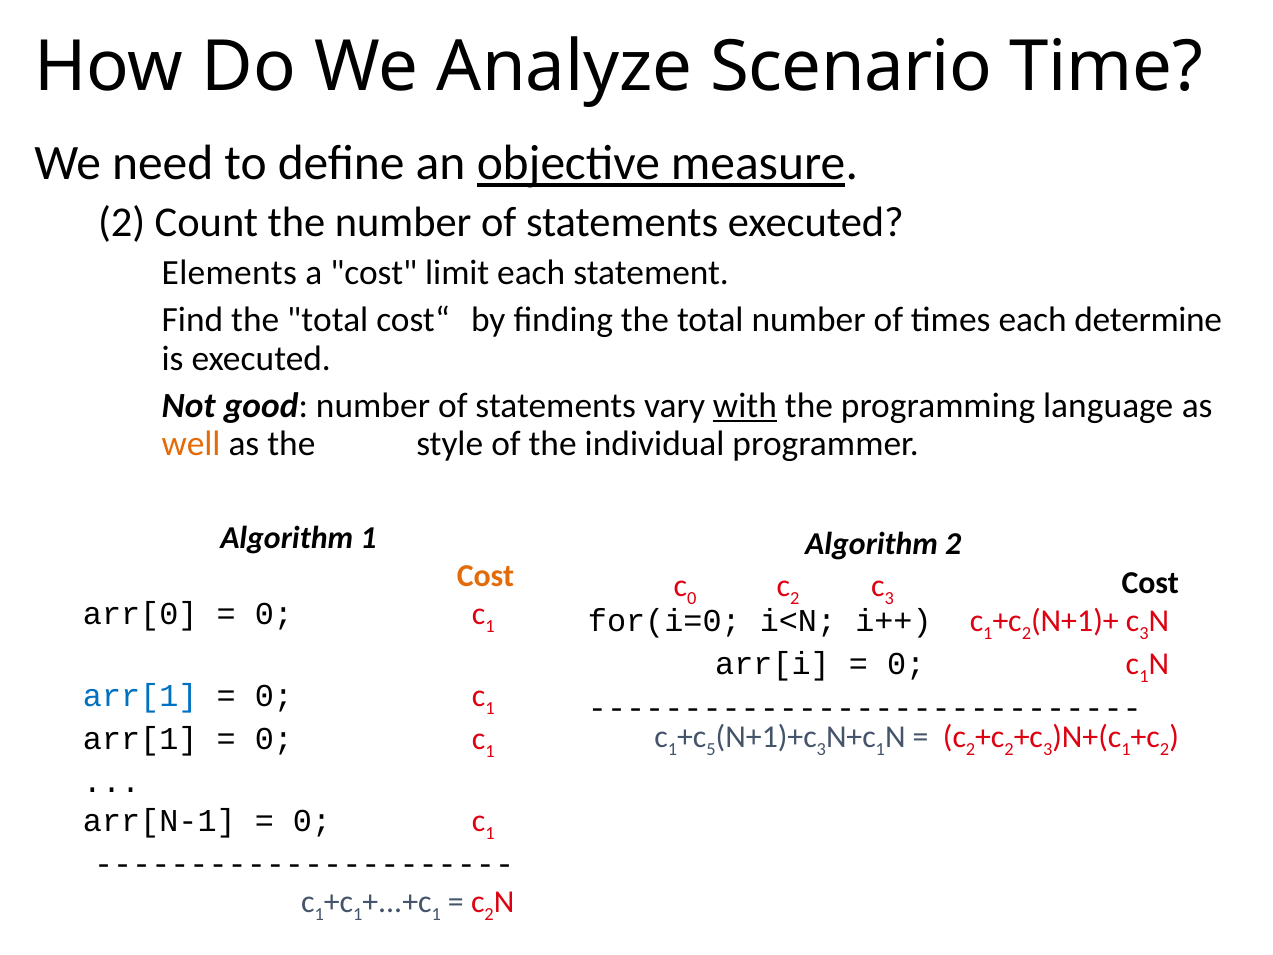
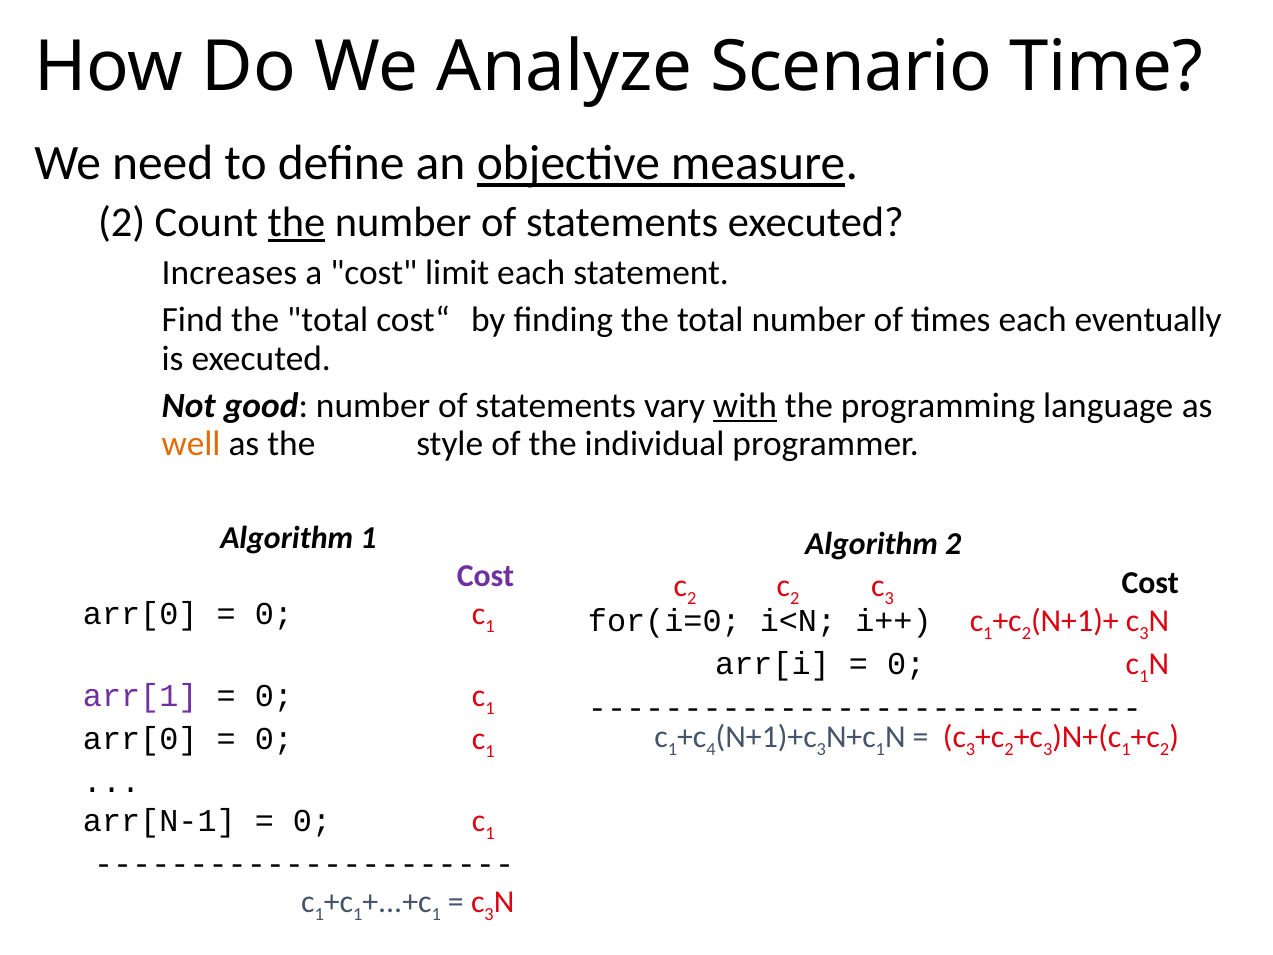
the at (296, 222) underline: none -> present
Elements: Elements -> Increases
determine: determine -> eventually
Cost at (485, 576) colour: orange -> purple
0 at (692, 598): 0 -> 2
arr[1 at (140, 695) colour: blue -> purple
5: 5 -> 4
2 at (971, 749): 2 -> 3
arr[1 at (140, 739): arr[1 -> arr[0
2 at (489, 914): 2 -> 3
